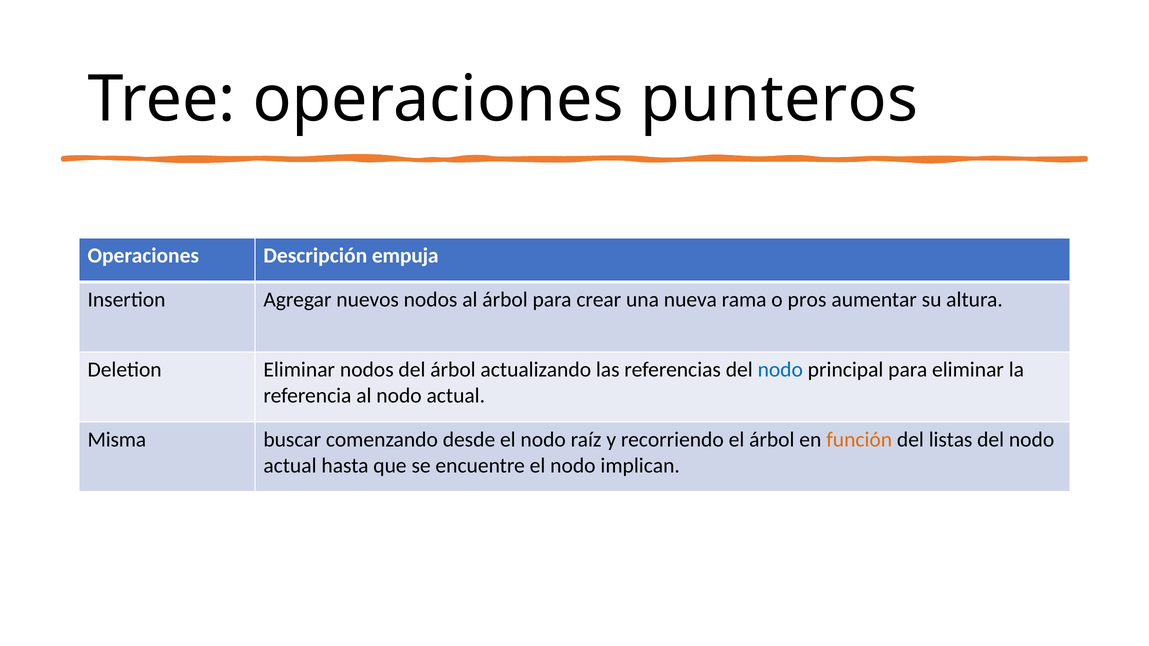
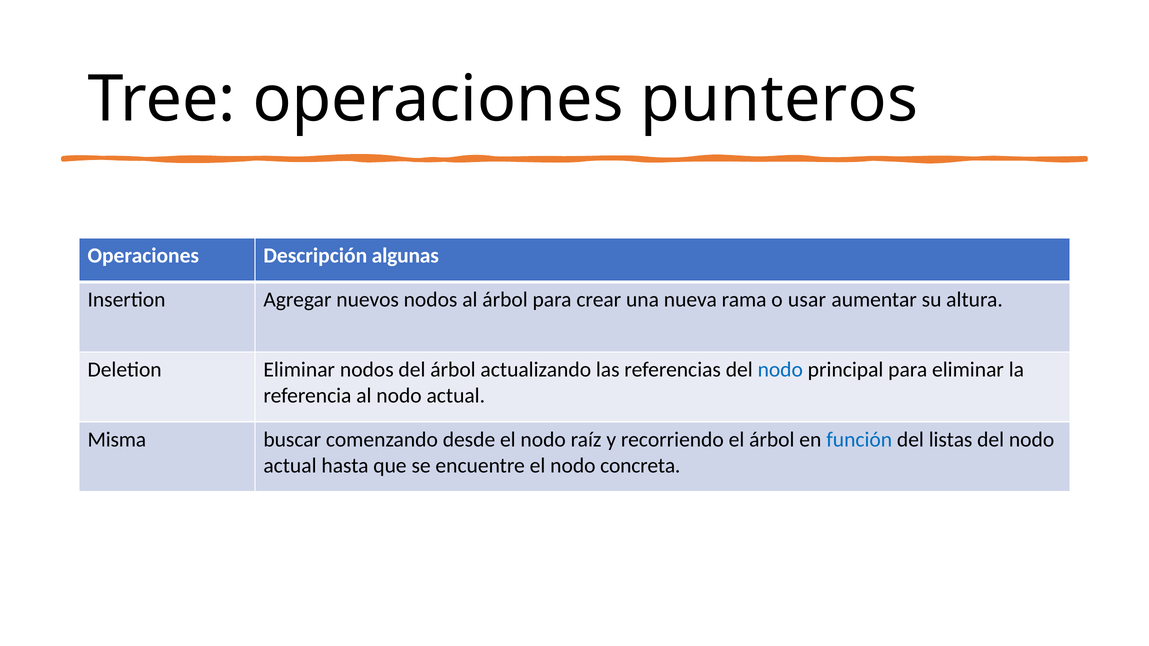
empuja: empuja -> algunas
pros: pros -> usar
función colour: orange -> blue
implican: implican -> concreta
